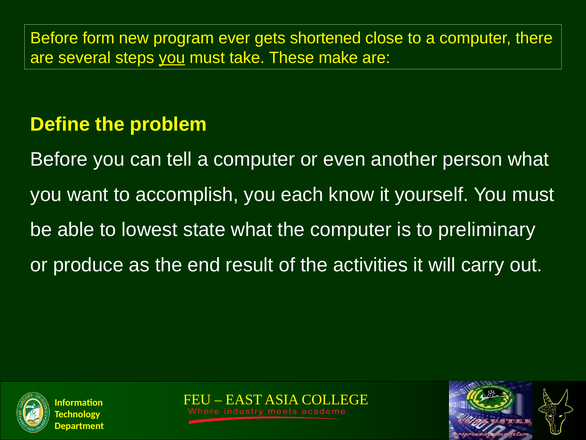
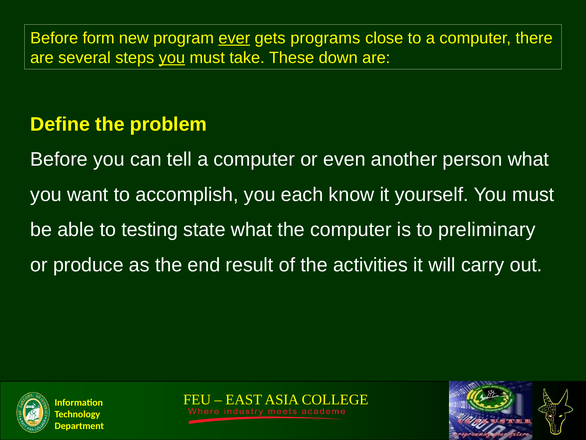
ever underline: none -> present
shortened: shortened -> programs
make: make -> down
lowest: lowest -> testing
